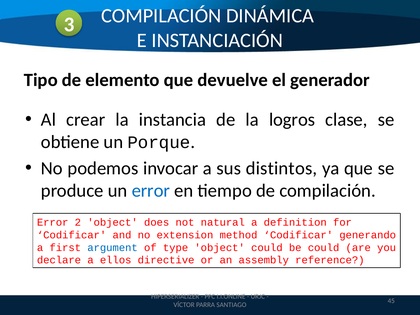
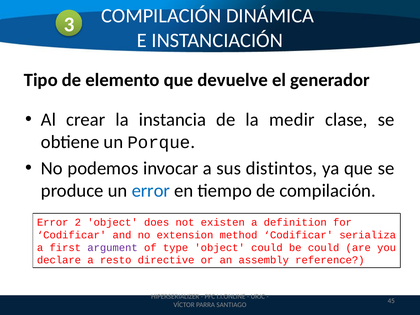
logros: logros -> medir
natural: natural -> existen
generando: generando -> serializa
argument colour: blue -> purple
ellos: ellos -> resto
